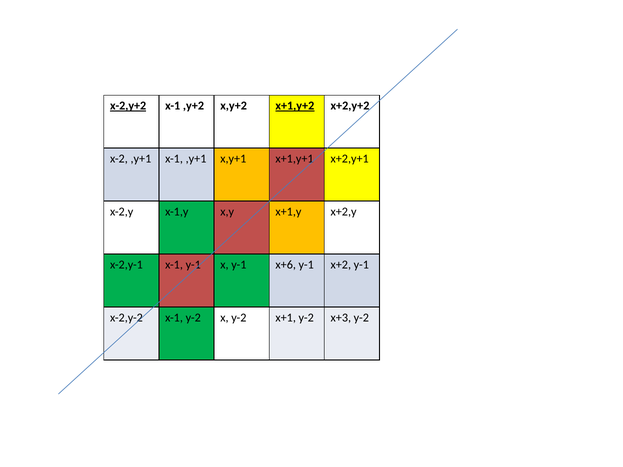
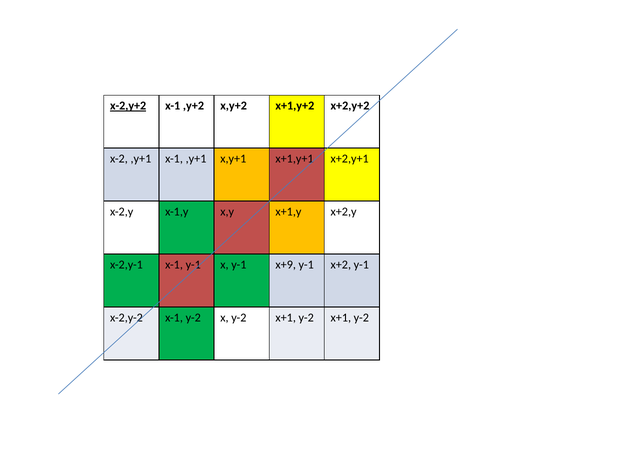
x+1,y+2 underline: present -> none
x+6: x+6 -> x+9
x+1 y-2 x+3: x+3 -> x+1
